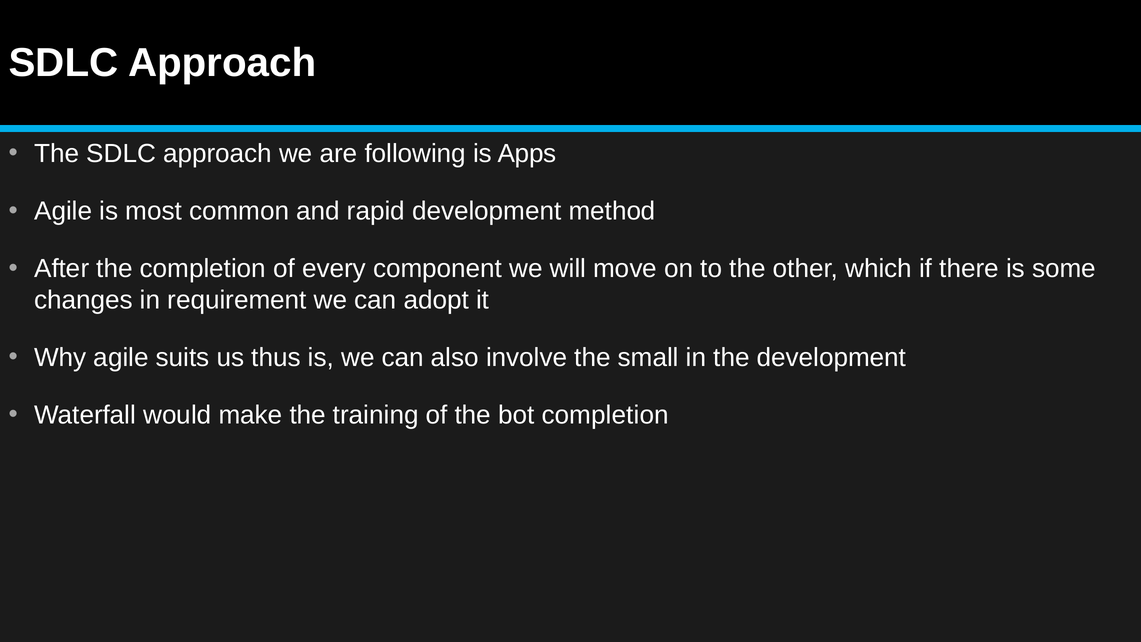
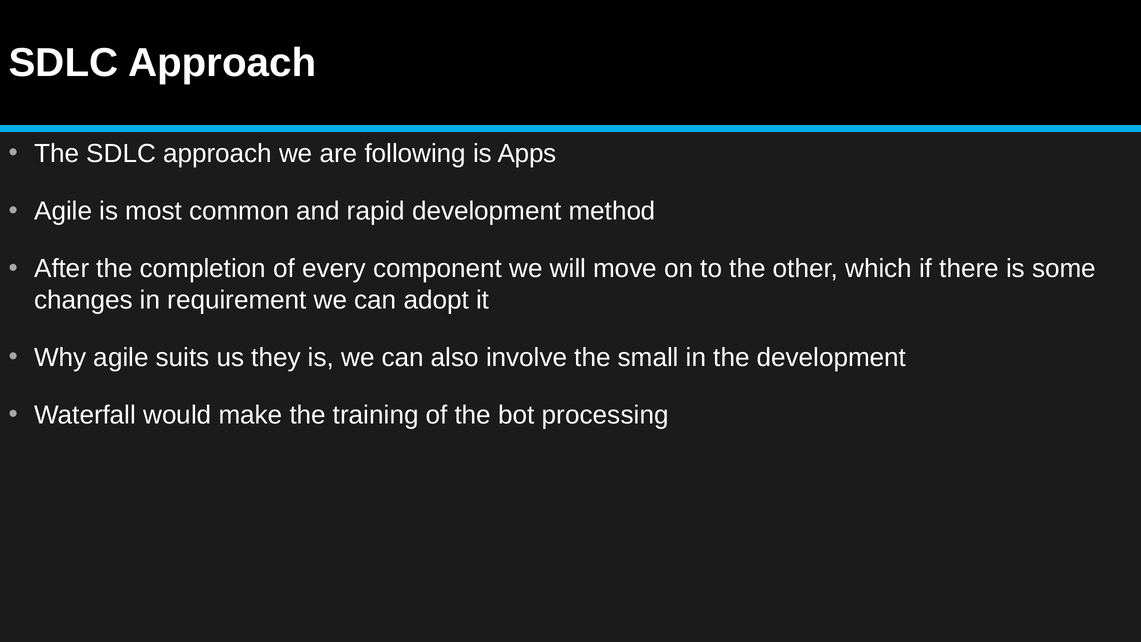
thus: thus -> they
bot completion: completion -> processing
